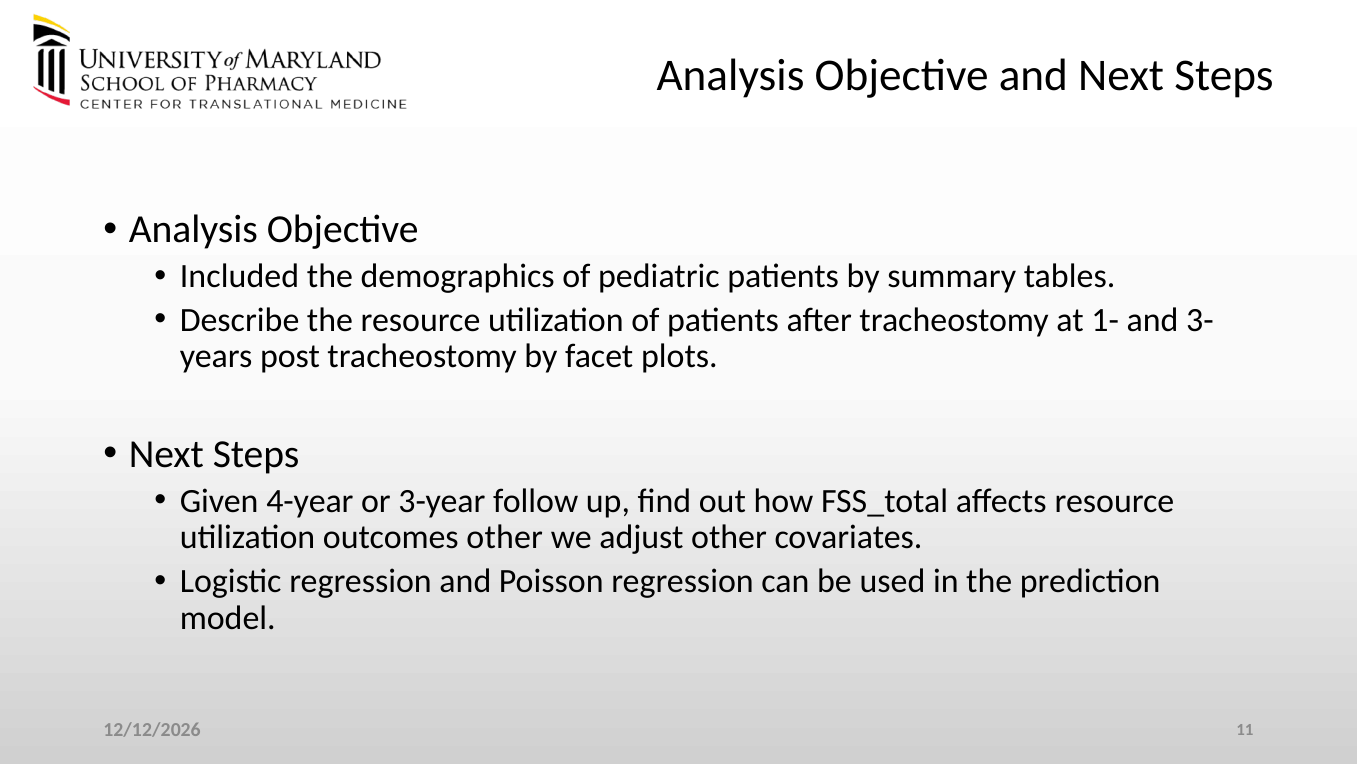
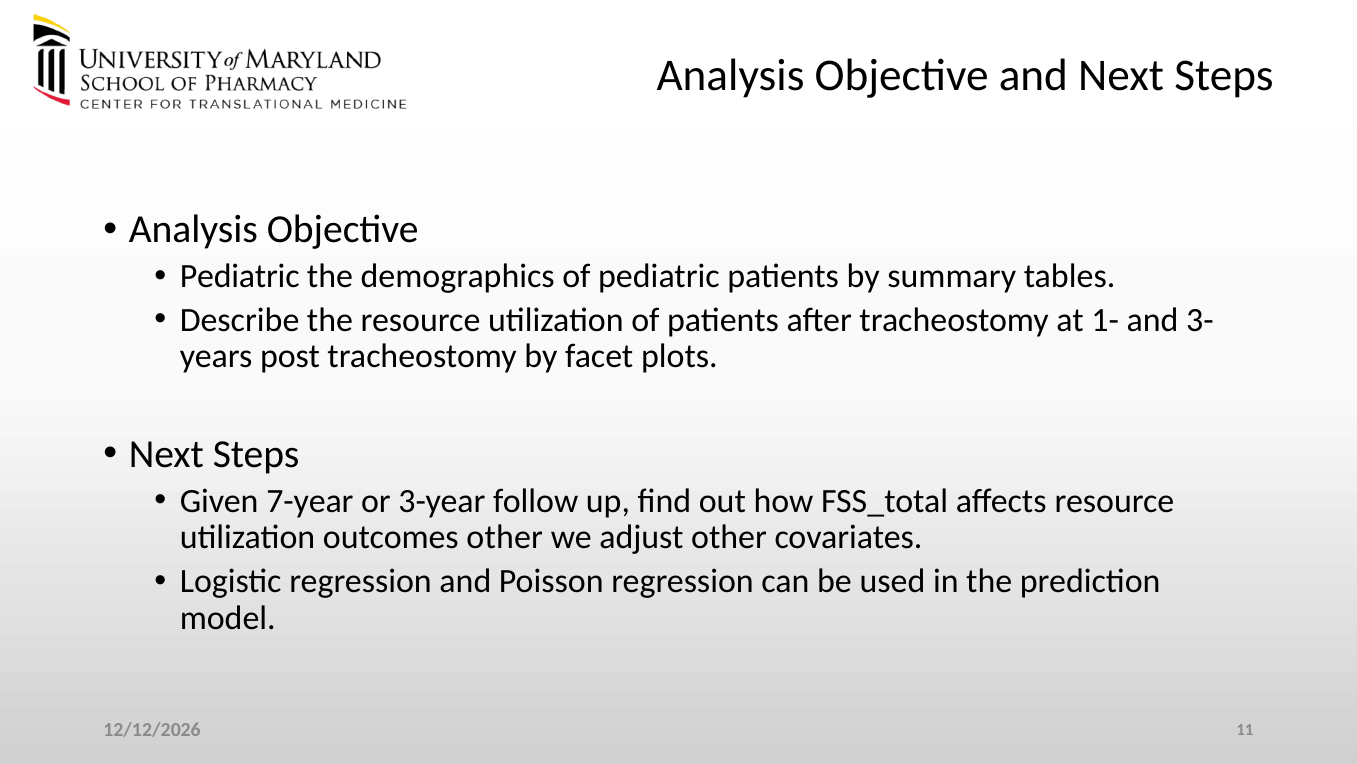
Included at (240, 276): Included -> Pediatric
4-year: 4-year -> 7-year
